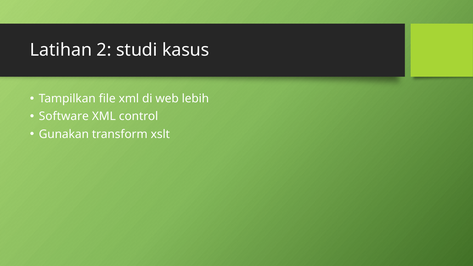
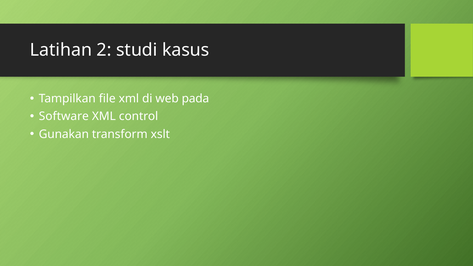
lebih: lebih -> pada
